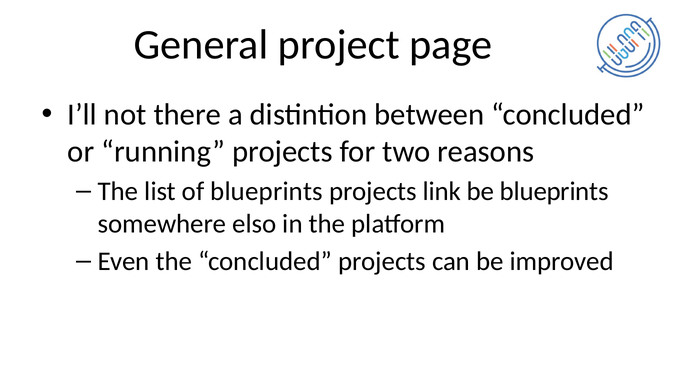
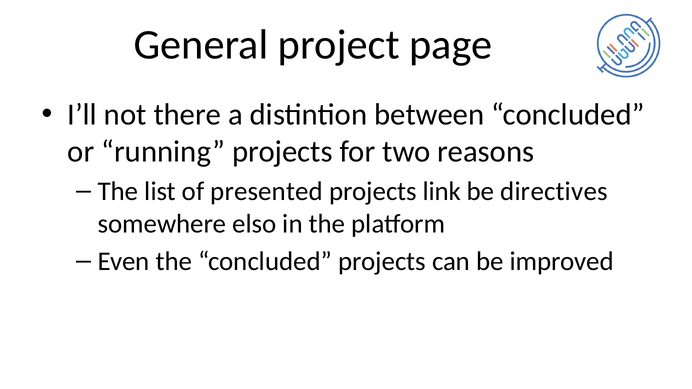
of blueprints: blueprints -> presented
be blueprints: blueprints -> directives
